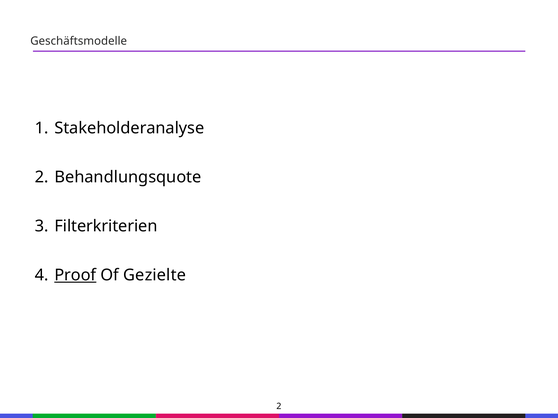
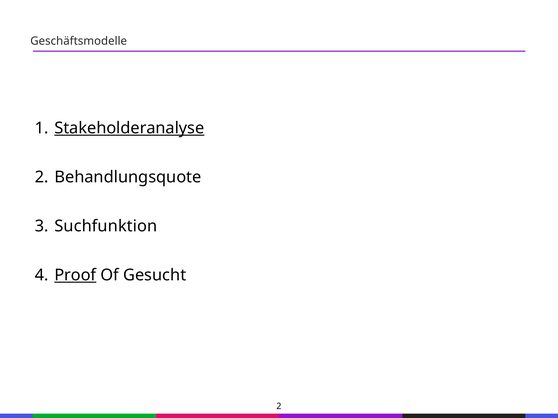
Stakeholderanalyse underline: none -> present
Filterkriterien: Filterkriterien -> Suchfunktion
Gezielte: Gezielte -> Gesucht
